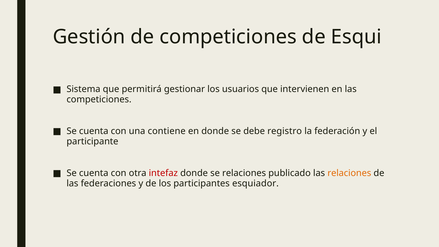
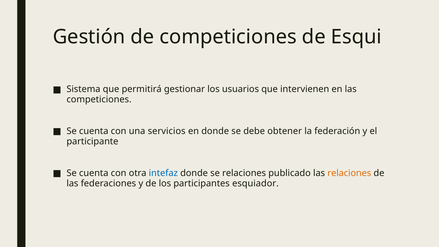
contiene: contiene -> servicios
registro: registro -> obtener
intefaz colour: red -> blue
